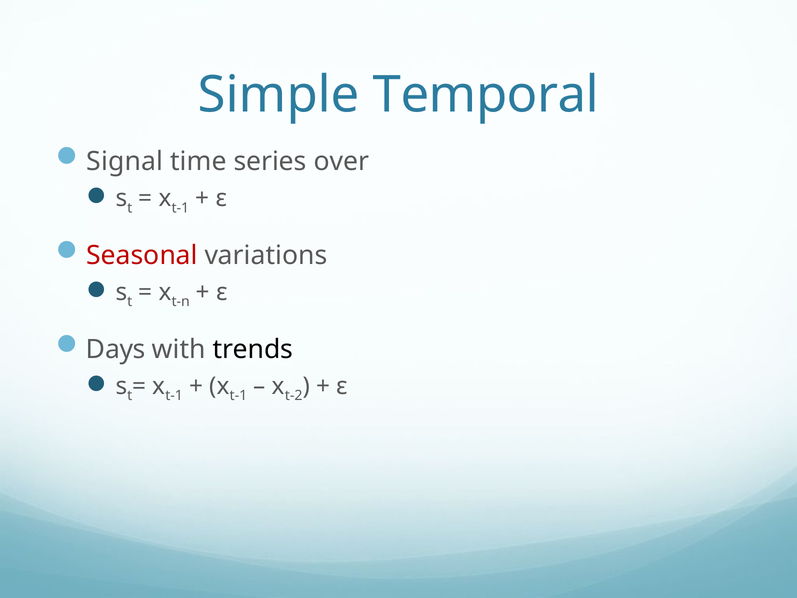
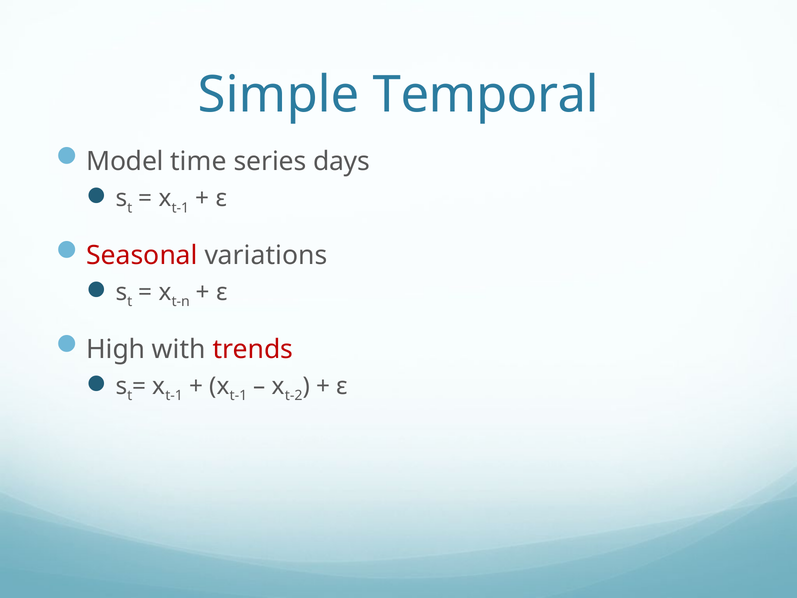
Signal: Signal -> Model
over: over -> days
Days: Days -> High
trends colour: black -> red
